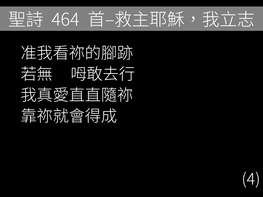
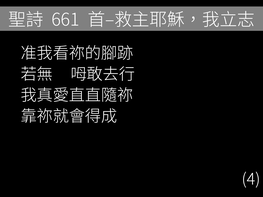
464: 464 -> 661
